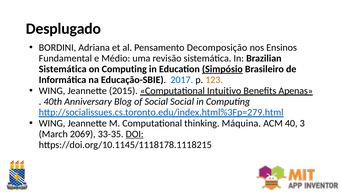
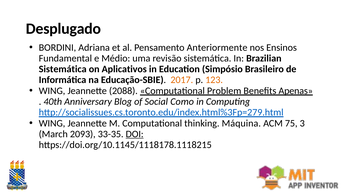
Decomposição: Decomposição -> Anteriormente
on Computing: Computing -> Aplicativos
Simpósio underline: present -> none
2017 colour: blue -> orange
2015: 2015 -> 2088
Intuitivo: Intuitivo -> Problem
Social Social: Social -> Como
40: 40 -> 75
2069: 2069 -> 2093
